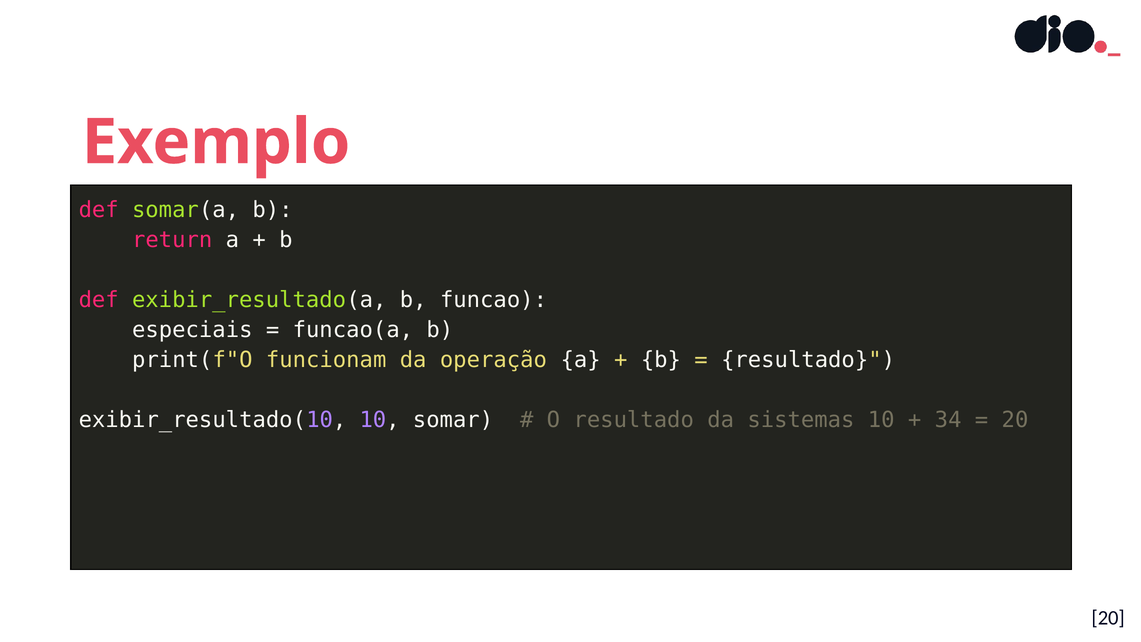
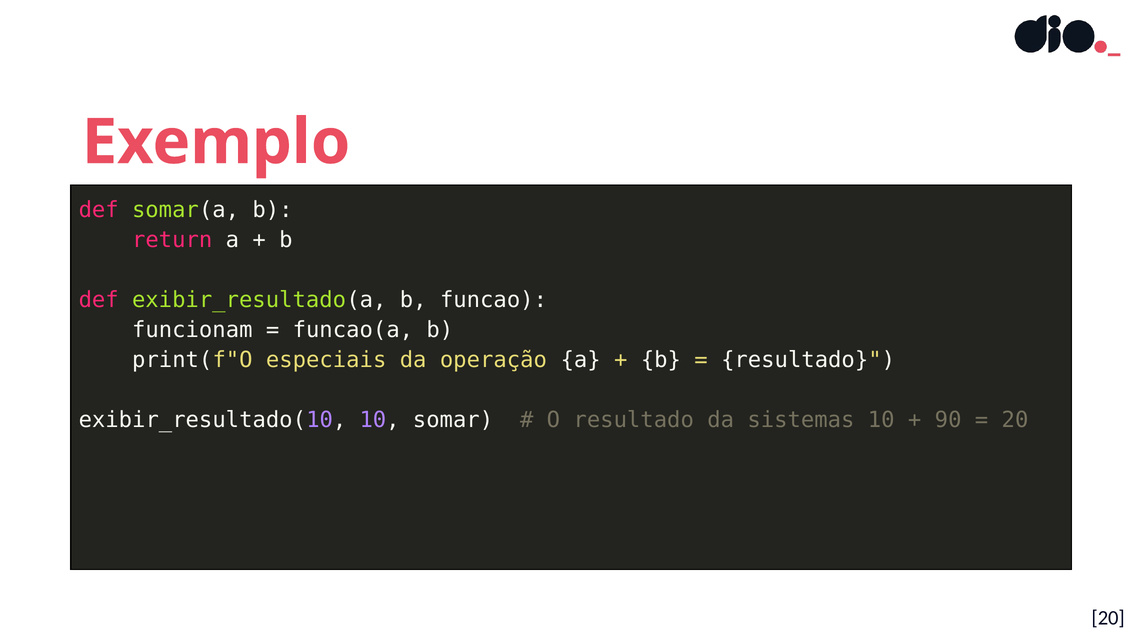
especiais: especiais -> funcionam
funcionam: funcionam -> especiais
34: 34 -> 90
